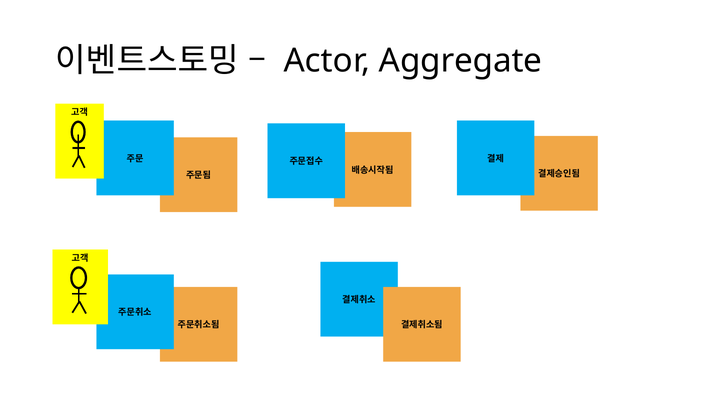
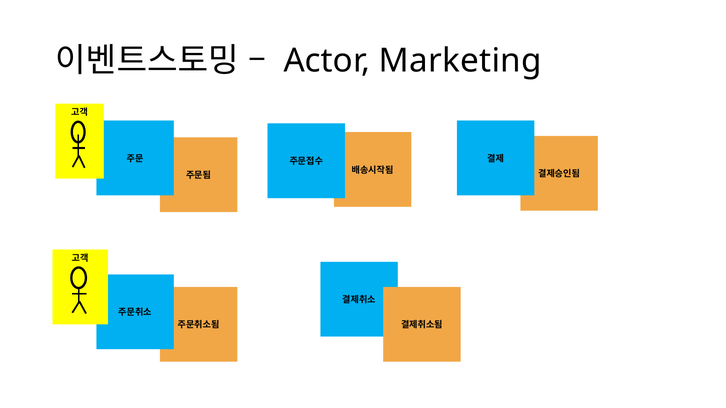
Aggregate: Aggregate -> Marketing
